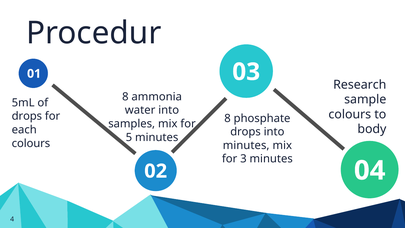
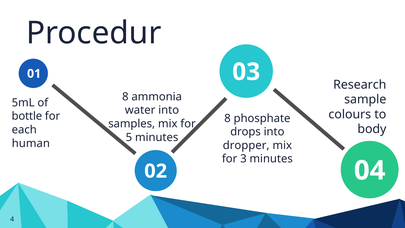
drops at (27, 116): drops -> bottle
colours at (31, 143): colours -> human
minutes at (246, 145): minutes -> dropper
